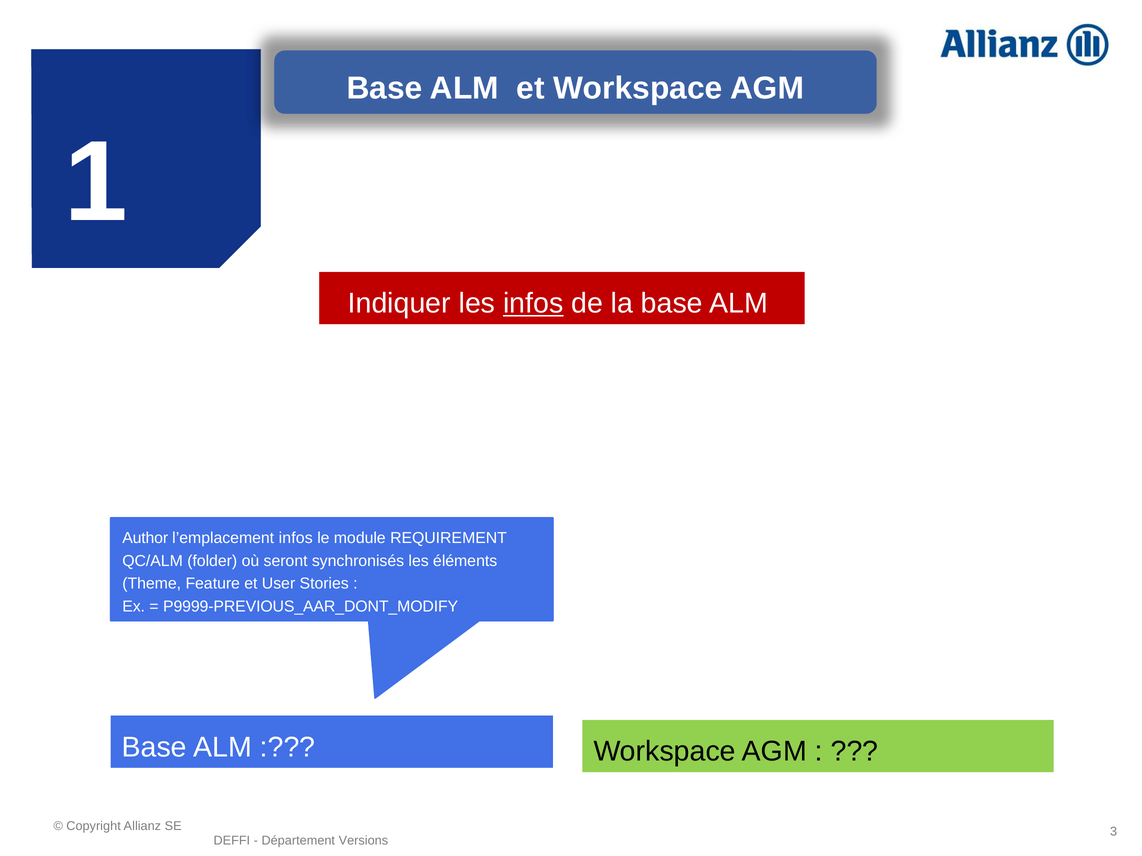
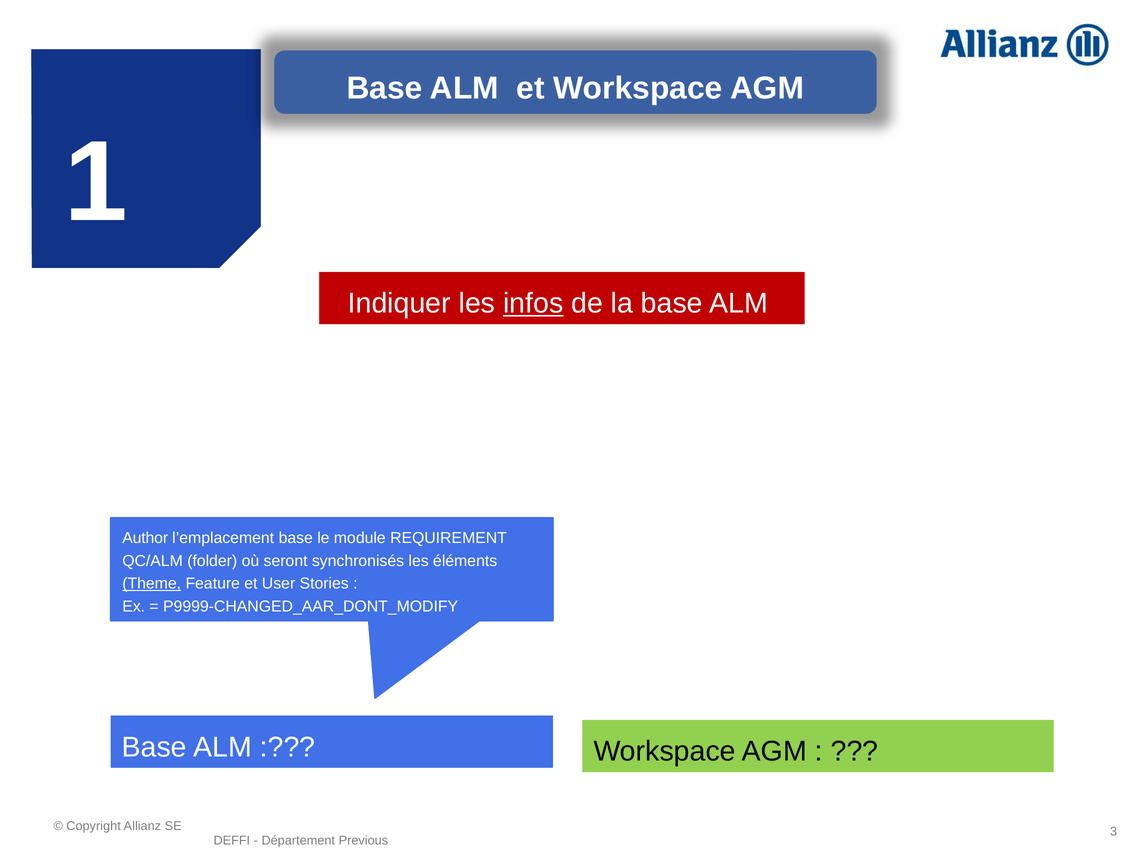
l’emplacement infos: infos -> base
Theme underline: none -> present
P9999-PREVIOUS_AAR_DONT_MODIFY: P9999-PREVIOUS_AAR_DONT_MODIFY -> P9999-CHANGED_AAR_DONT_MODIFY
Versions: Versions -> Previous
